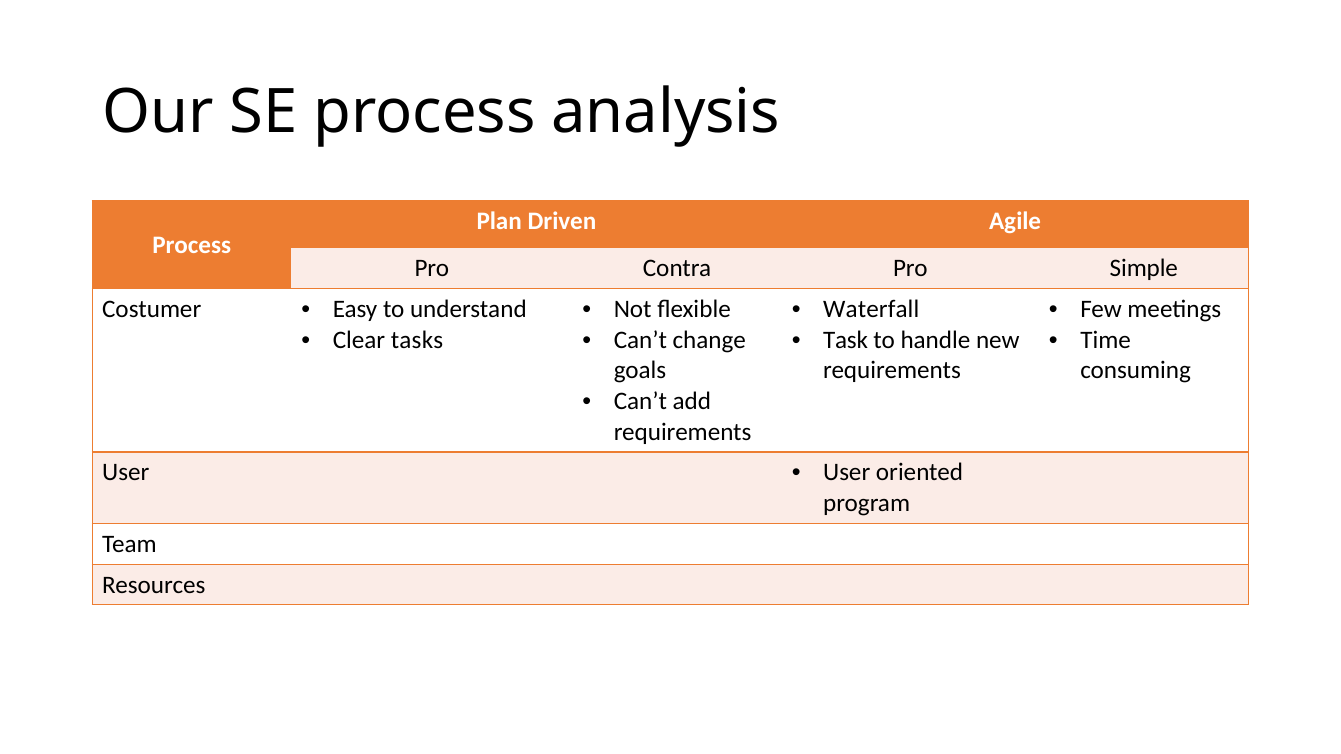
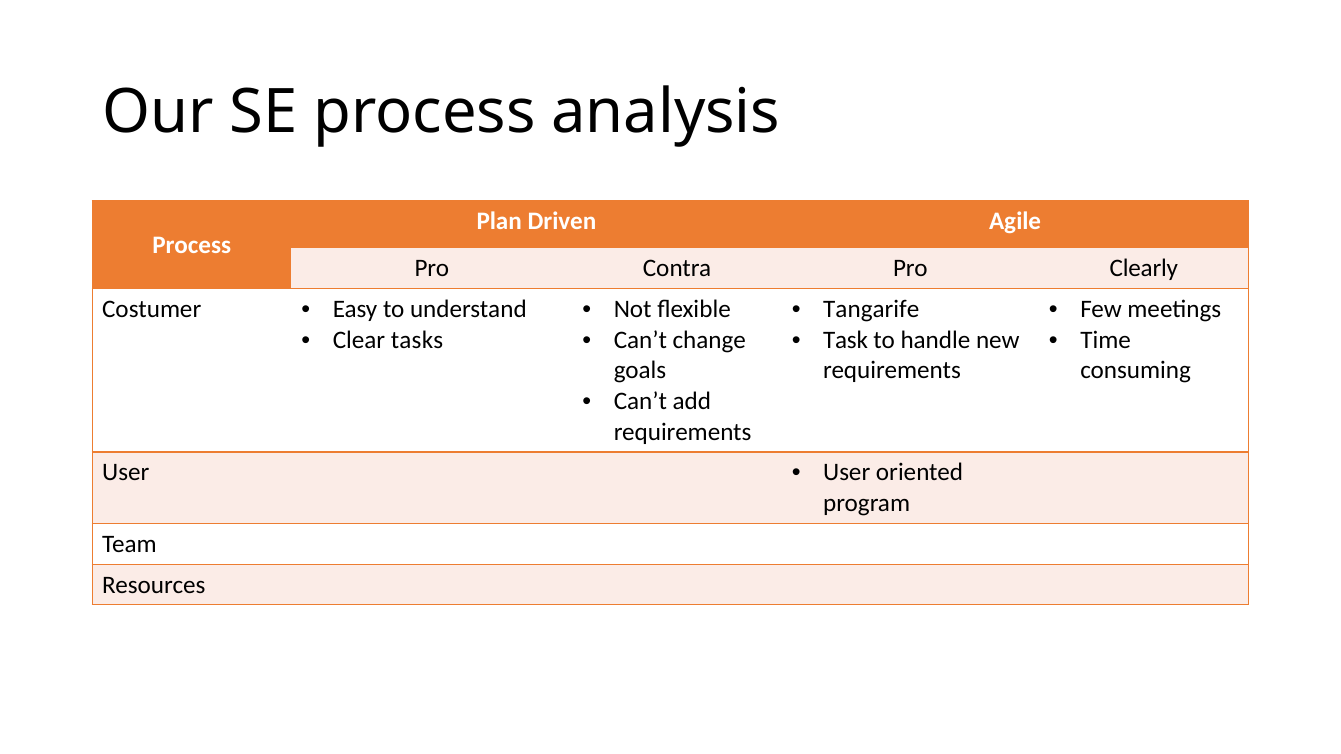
Simple: Simple -> Clearly
Waterfall: Waterfall -> Tangarife
